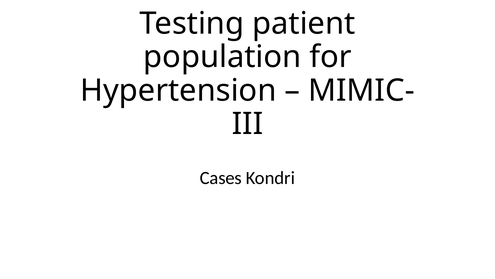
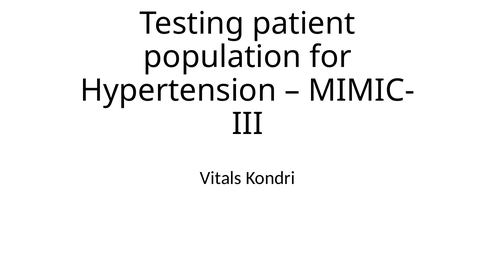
Cases: Cases -> Vitals
